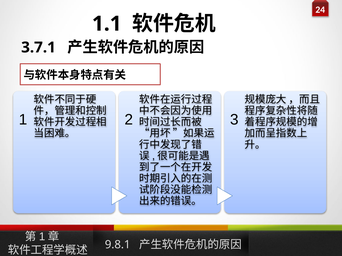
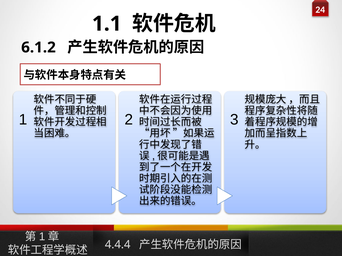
3.7.1: 3.7.1 -> 6.1.2
9.8.1: 9.8.1 -> 4.4.4
